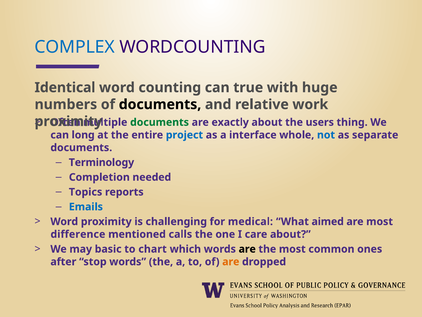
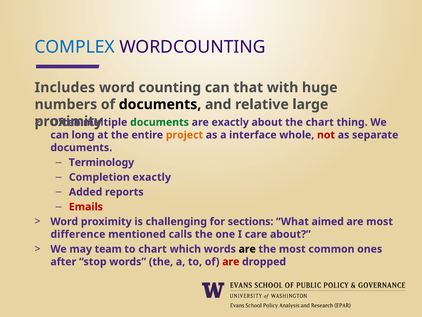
Identical: Identical -> Includes
true: true -> that
work: work -> large
the users: users -> chart
project colour: blue -> orange
not colour: blue -> red
Completion needed: needed -> exactly
Topics: Topics -> Added
Emails colour: blue -> red
medical: medical -> sections
basic: basic -> team
are at (231, 261) colour: orange -> red
